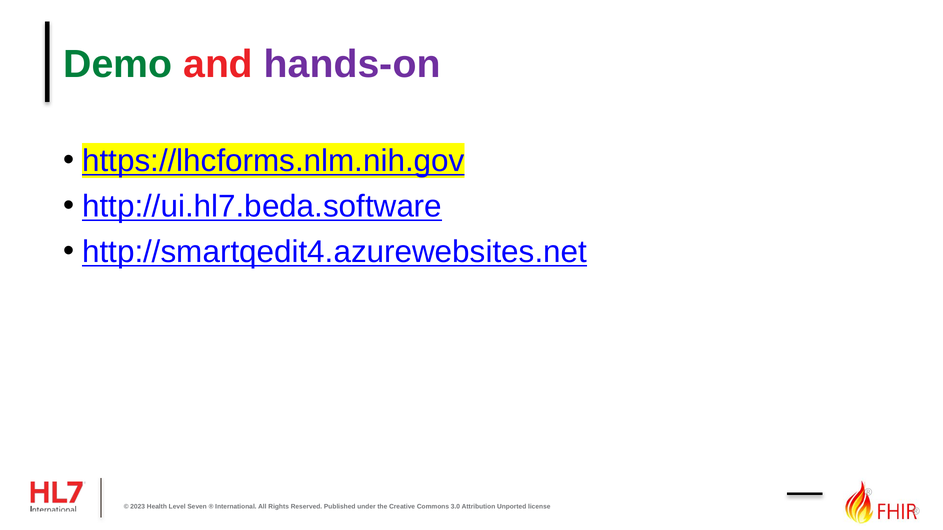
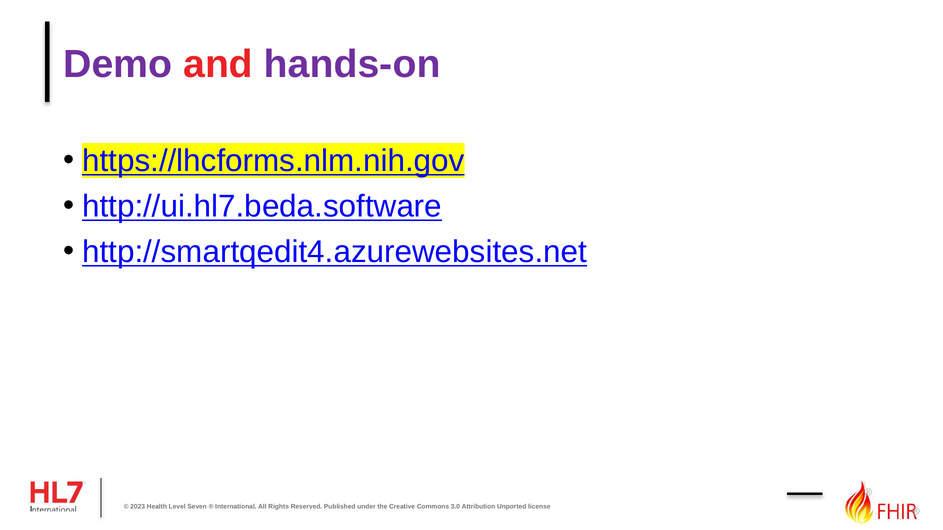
Demo colour: green -> purple
